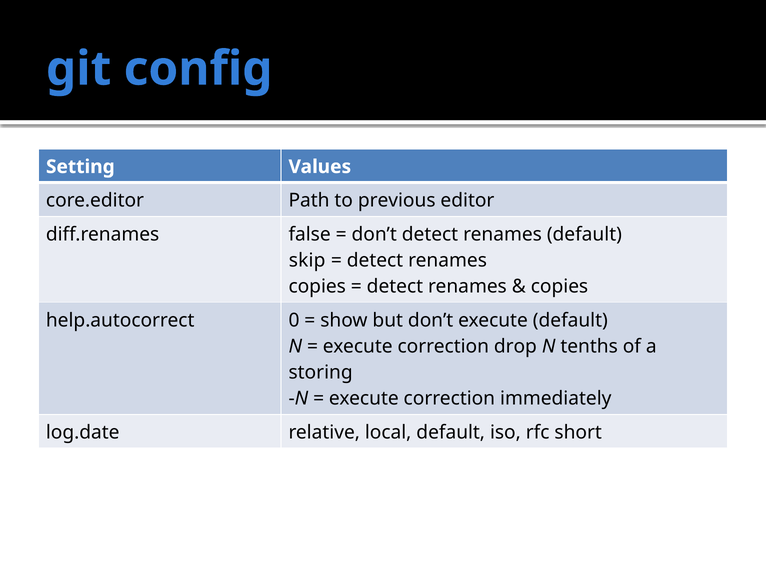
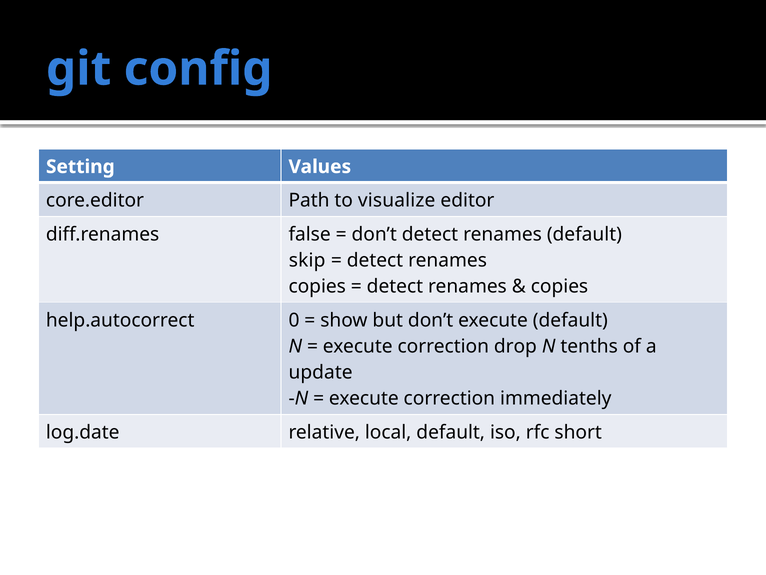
previous: previous -> visualize
storing: storing -> update
